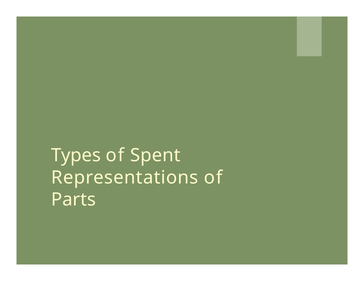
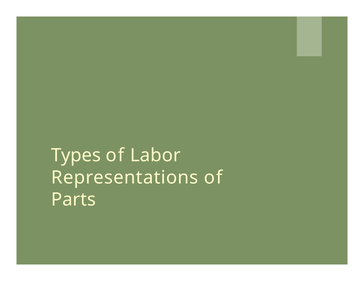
Spent: Spent -> Labor
